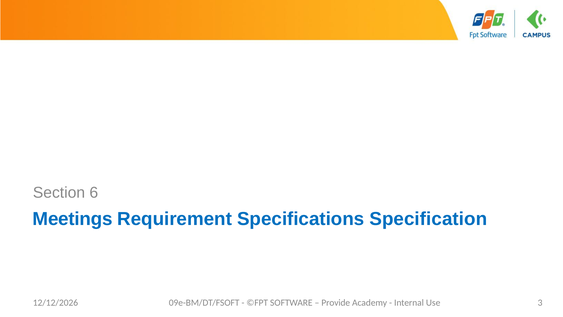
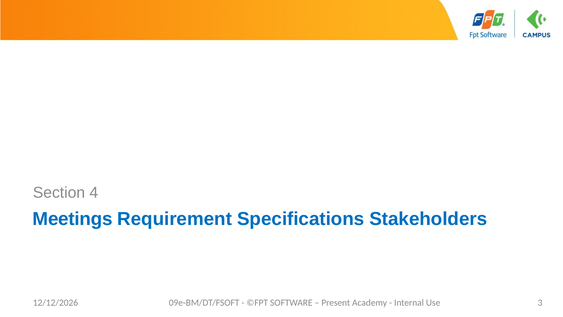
6: 6 -> 4
Specification: Specification -> Stakeholders
Provide: Provide -> Present
